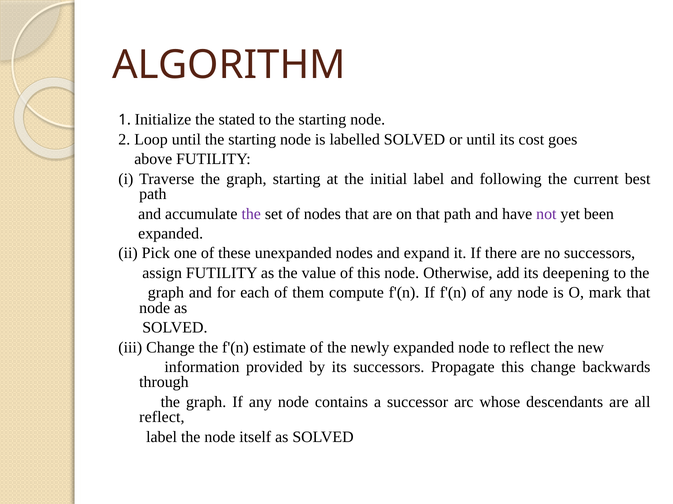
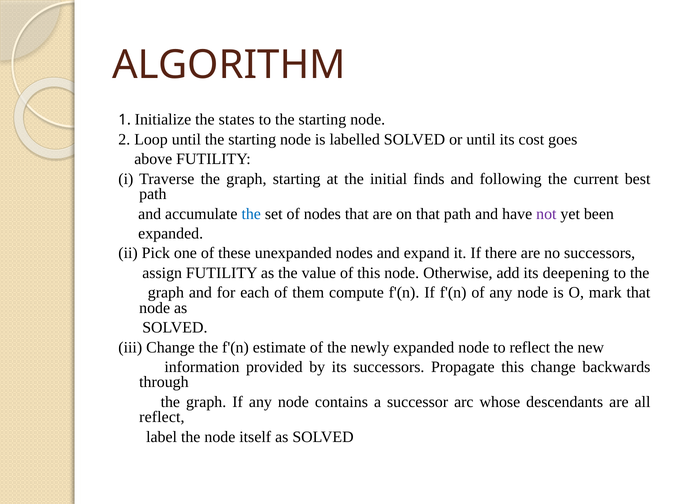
stated: stated -> states
initial label: label -> finds
the at (251, 214) colour: purple -> blue
